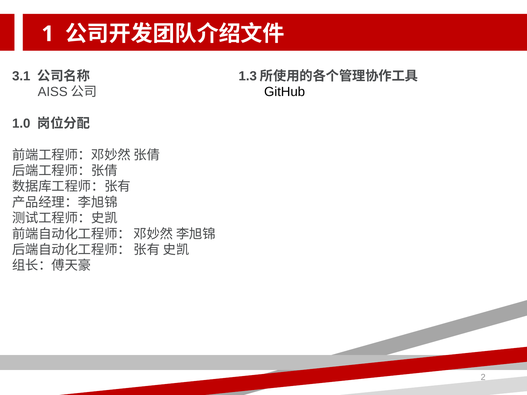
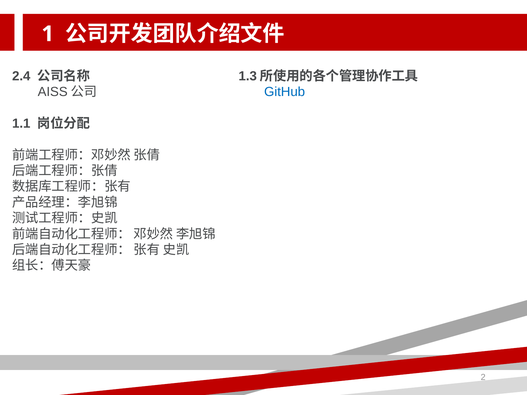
3.1: 3.1 -> 2.4
GitHub colour: black -> blue
1.0: 1.0 -> 1.1
